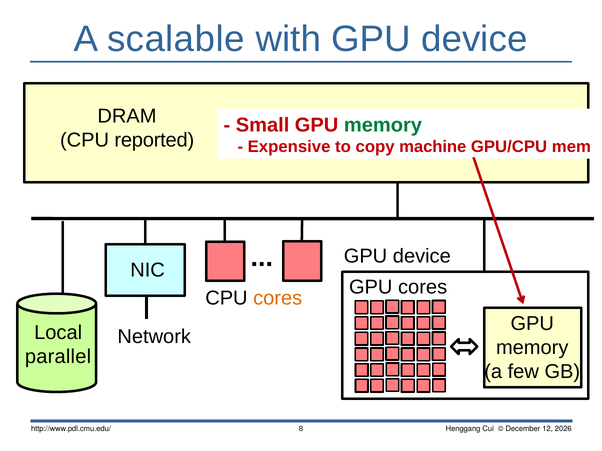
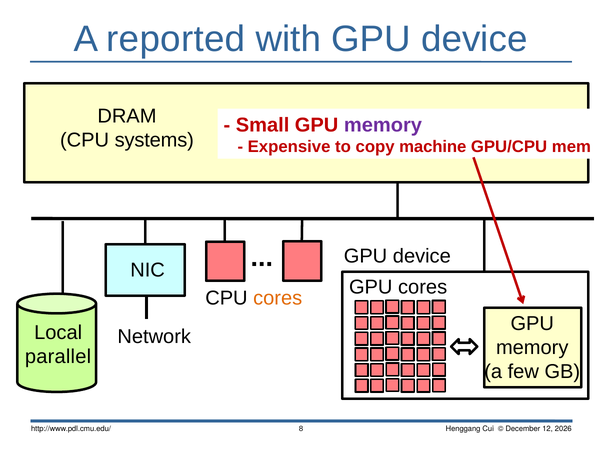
scalable: scalable -> reported
memory at (383, 125) colour: green -> purple
reported: reported -> systems
